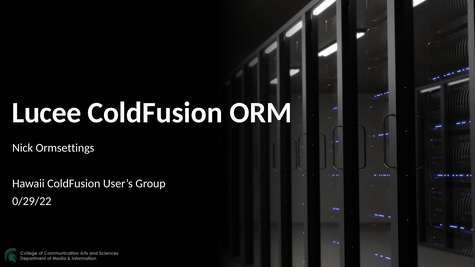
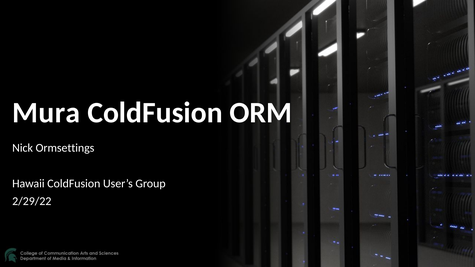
Lucee: Lucee -> Mura
0/29/22: 0/29/22 -> 2/29/22
